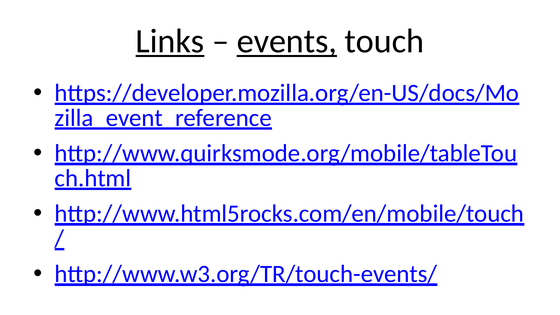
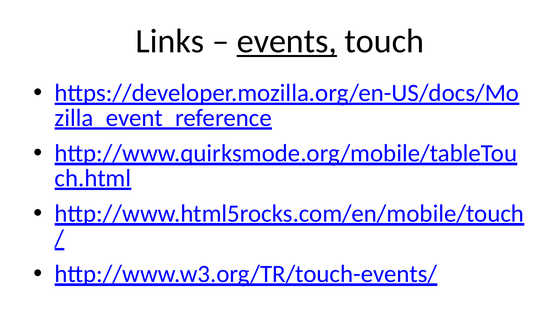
Links underline: present -> none
